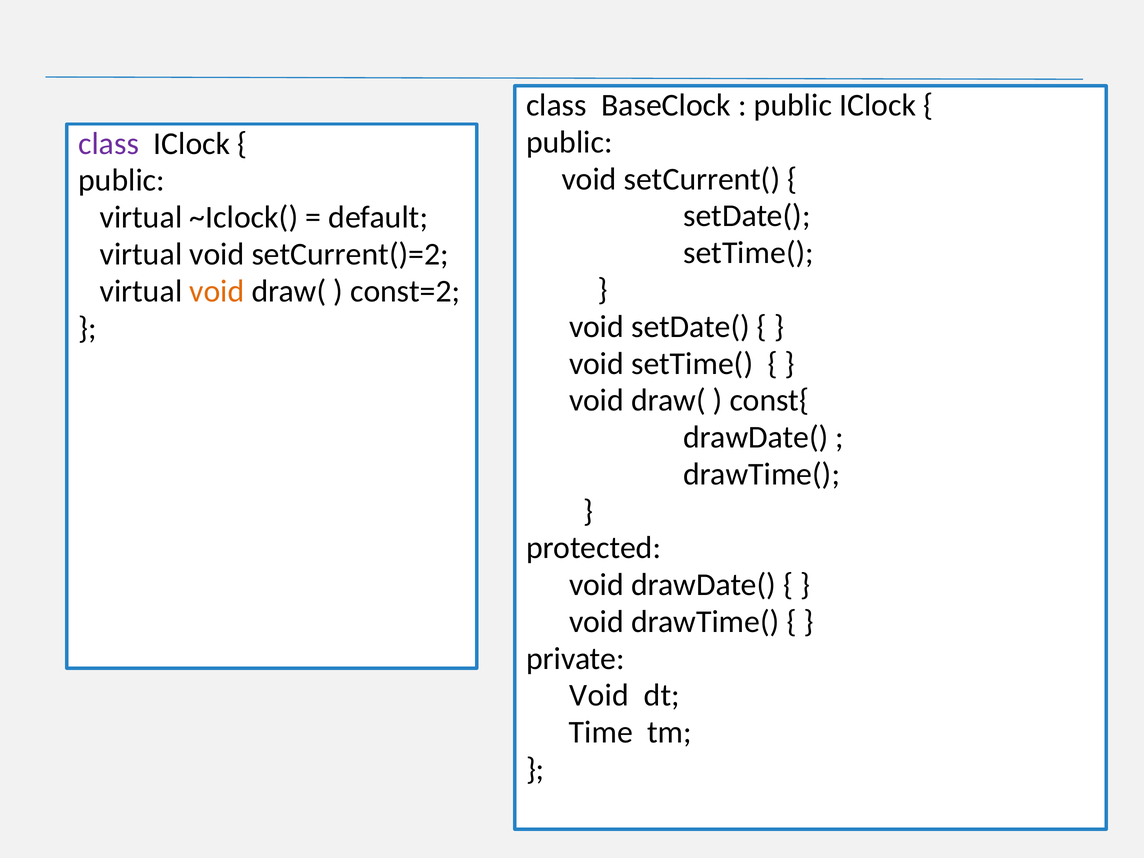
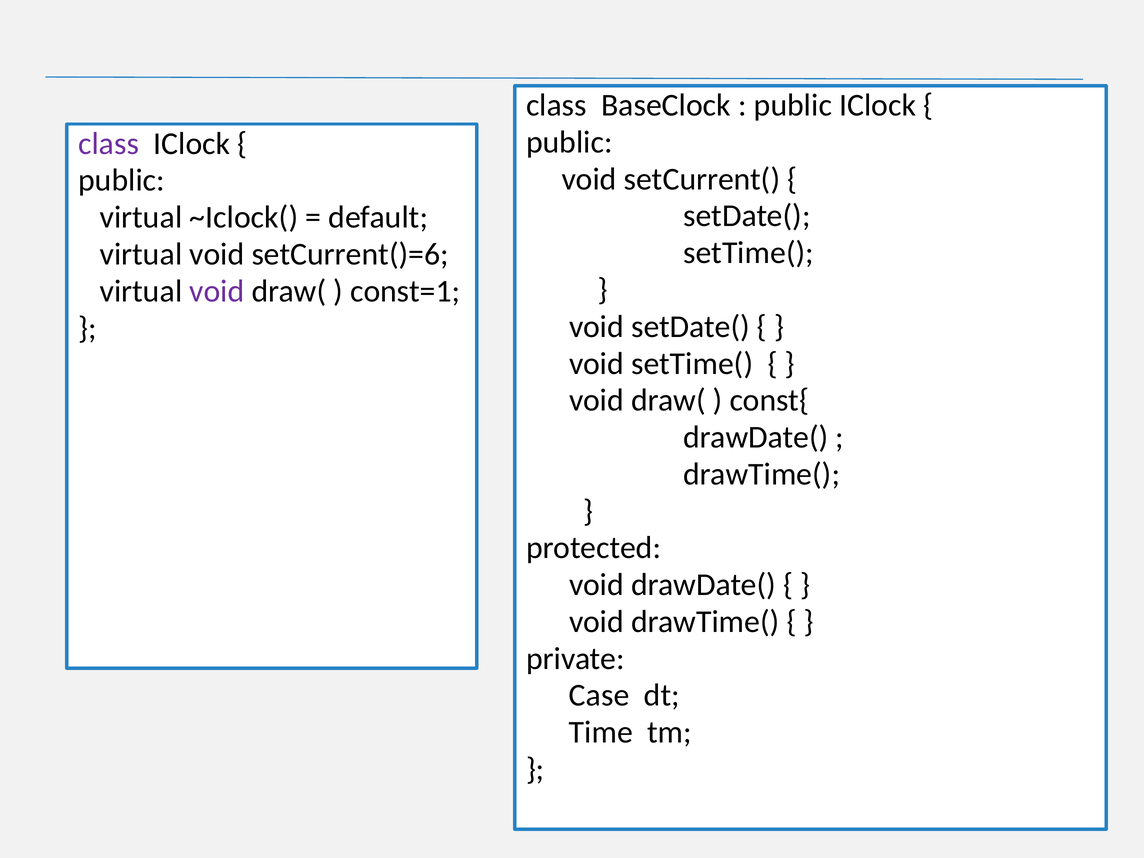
setCurrent()=2: setCurrent()=2 -> setCurrent()=6
void at (217, 291) colour: orange -> purple
const=2: const=2 -> const=1
Void at (599, 695): Void -> Case
